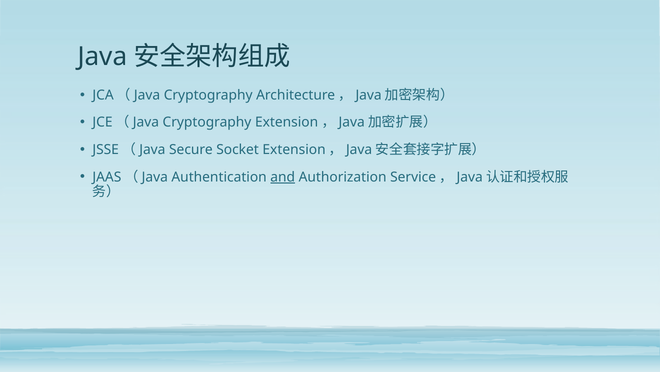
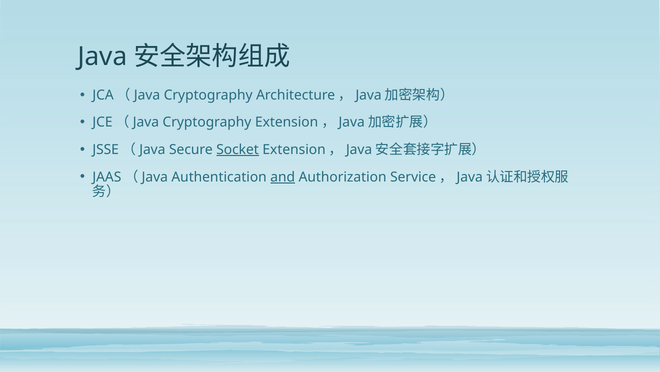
Socket underline: none -> present
